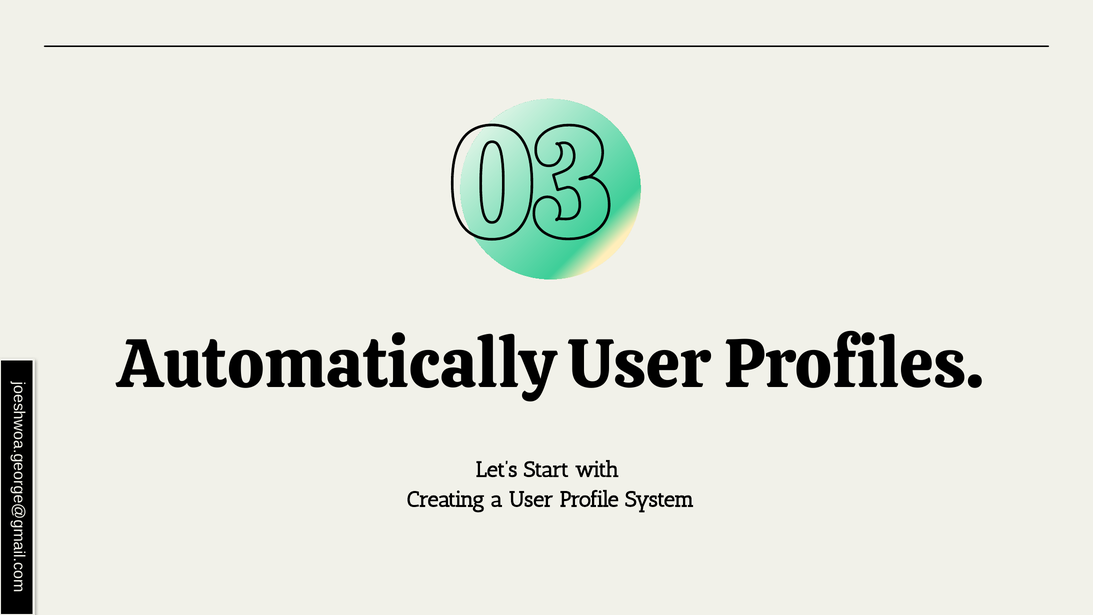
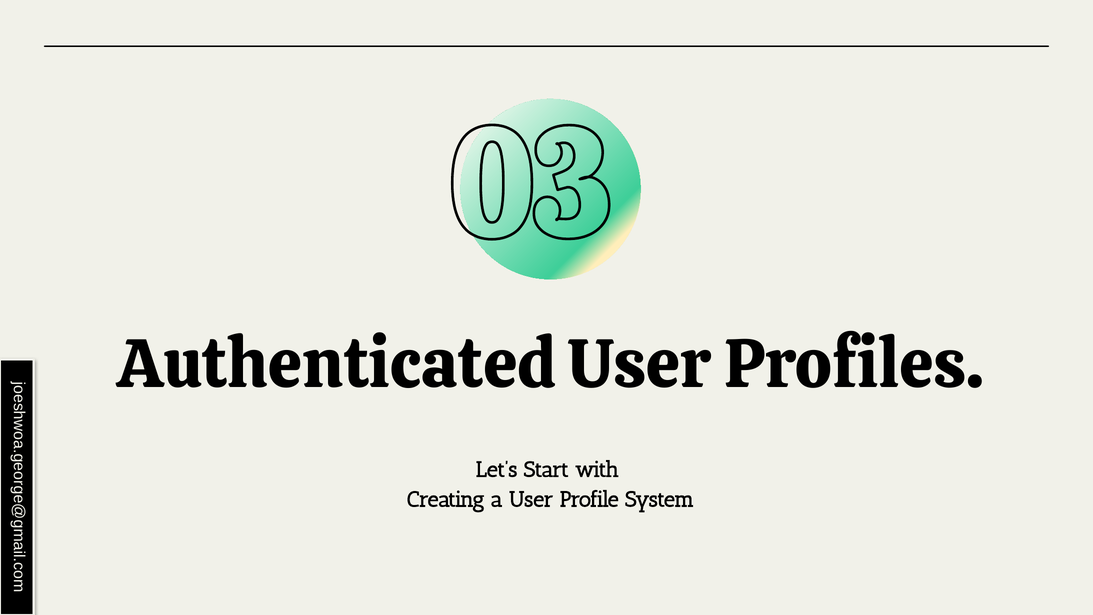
Automatically: Automatically -> Authenticated
